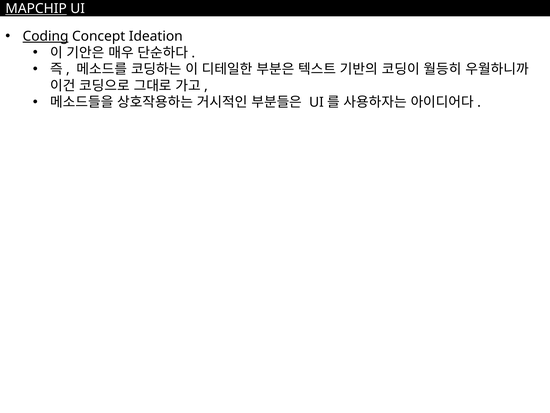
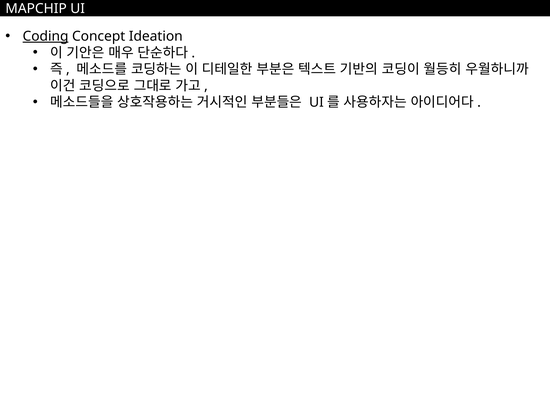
MAPCHIP underline: present -> none
